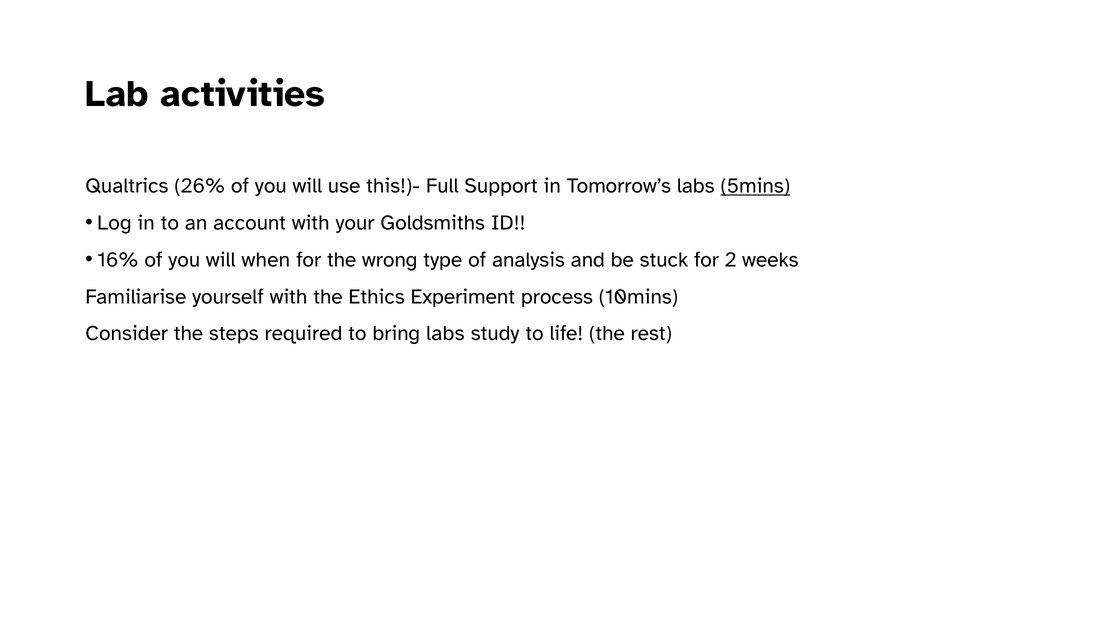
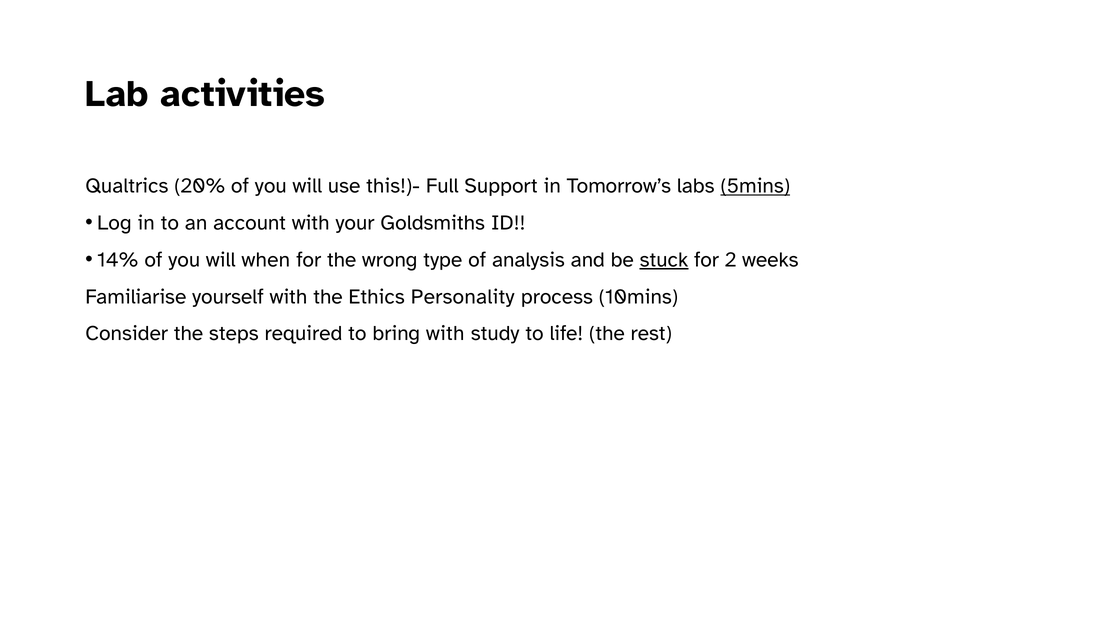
26%: 26% -> 20%
16%: 16% -> 14%
stuck underline: none -> present
Experiment: Experiment -> Personality
bring labs: labs -> with
